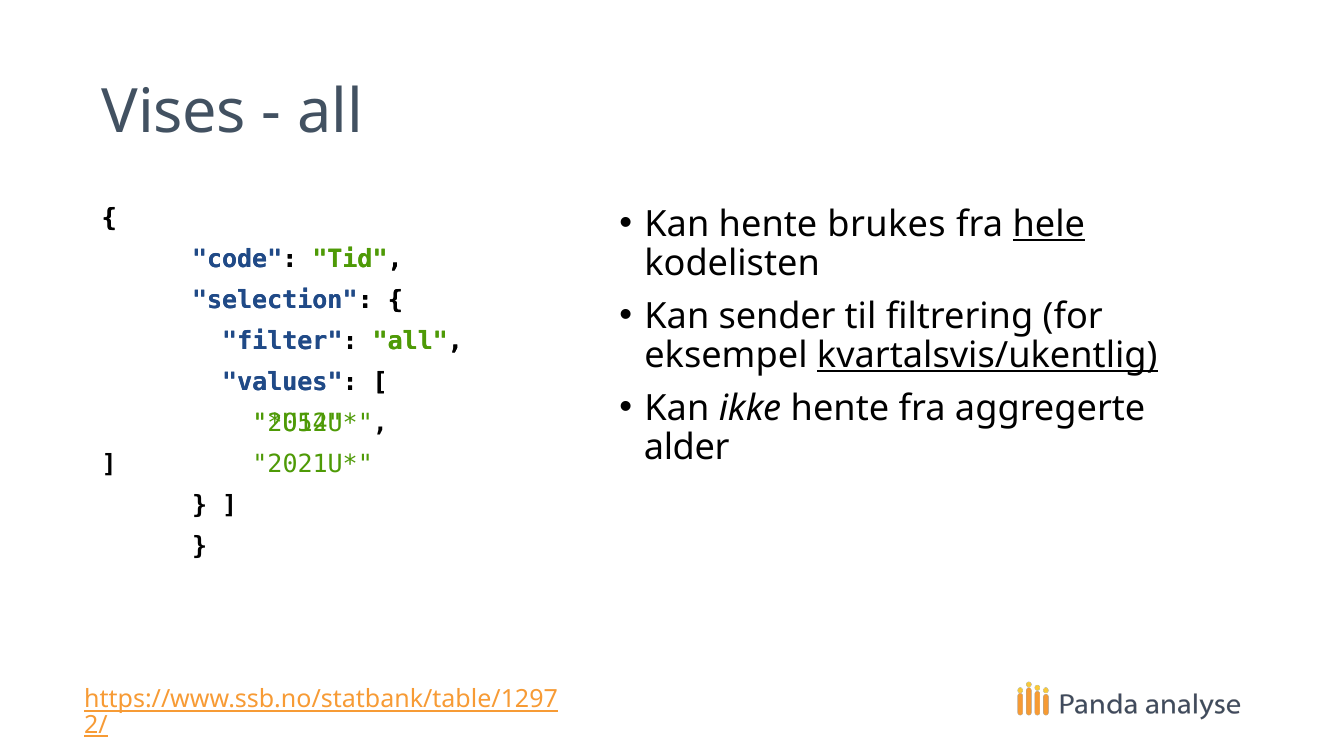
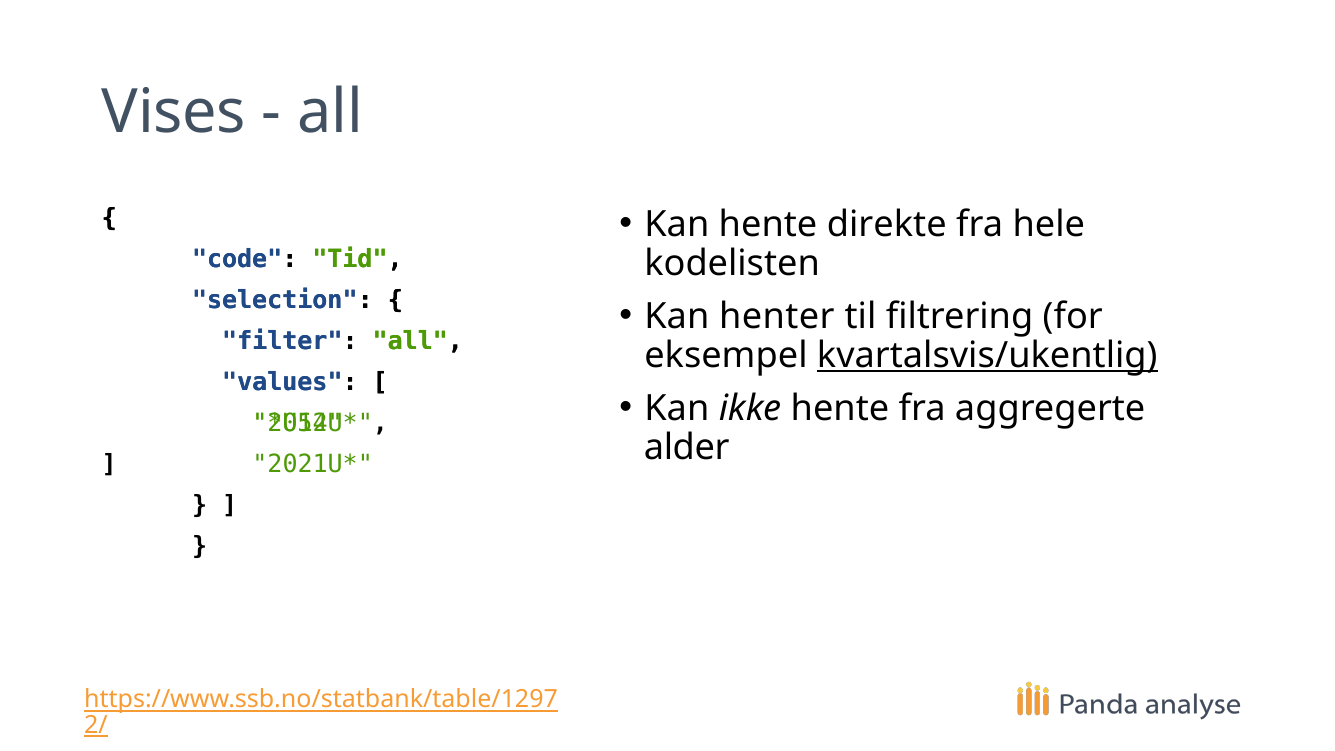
brukes: brukes -> direkte
hele underline: present -> none
sender: sender -> henter
